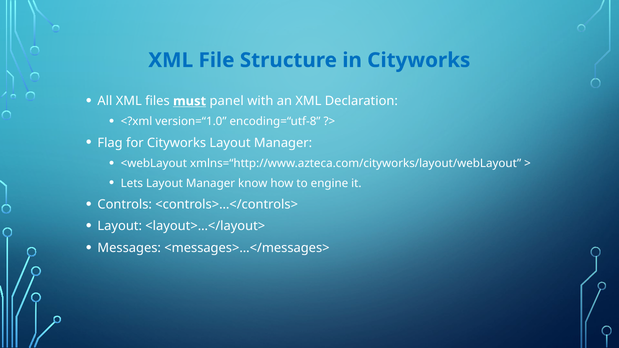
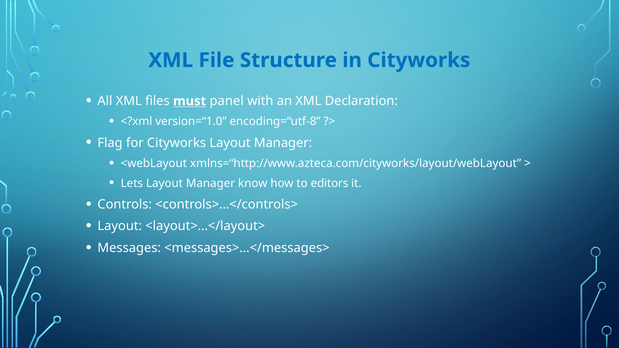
engine: engine -> editors
